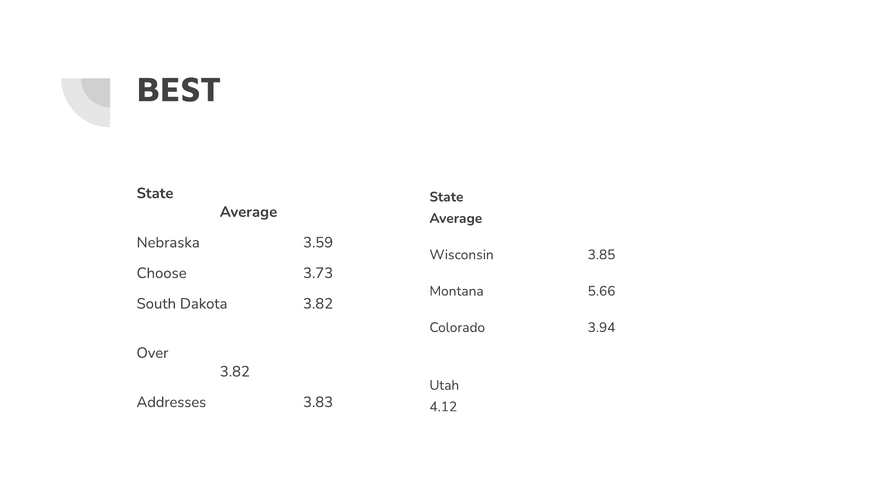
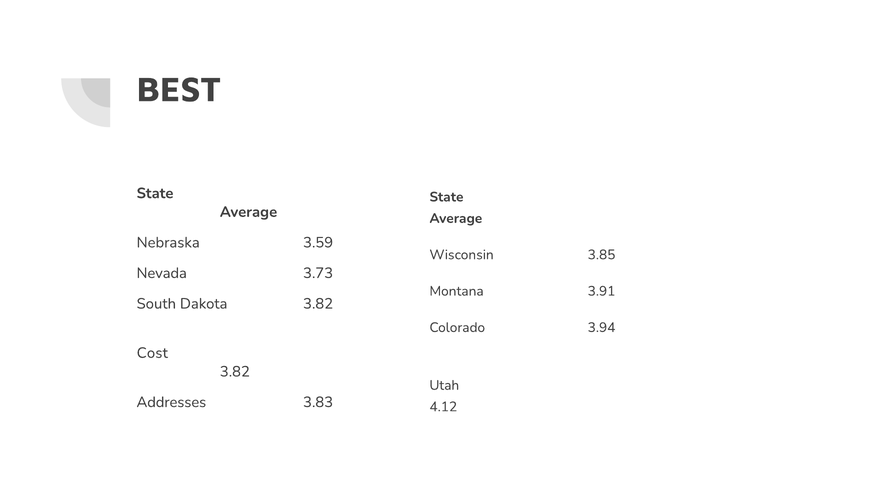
Choose: Choose -> Nevada
5.66: 5.66 -> 3.91
Over: Over -> Cost
